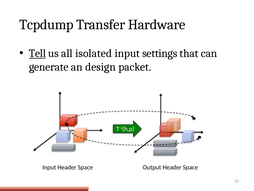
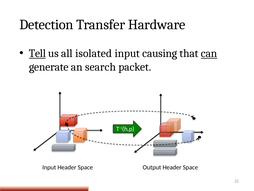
Tcpdump: Tcpdump -> Detection
settings: settings -> causing
can underline: none -> present
design: design -> search
